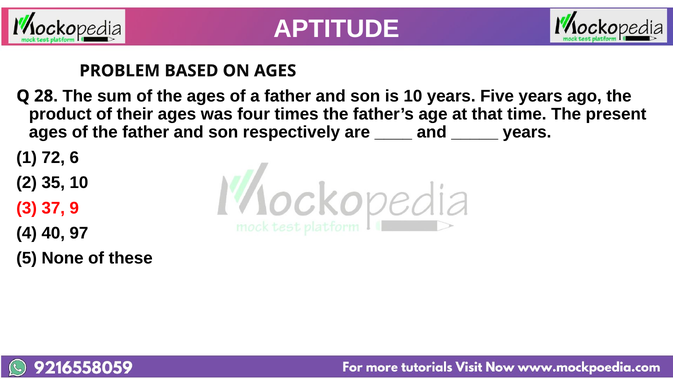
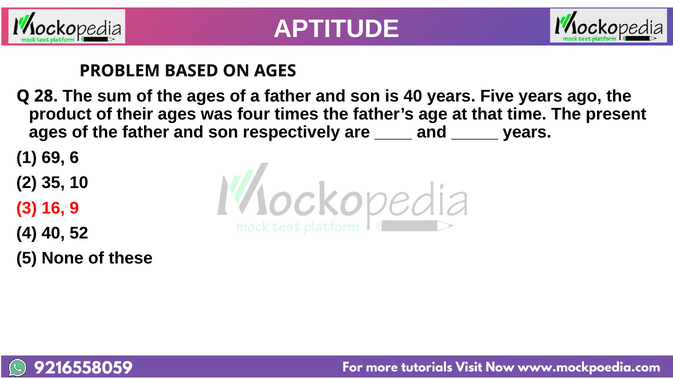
is 10: 10 -> 40
72: 72 -> 69
37: 37 -> 16
97: 97 -> 52
